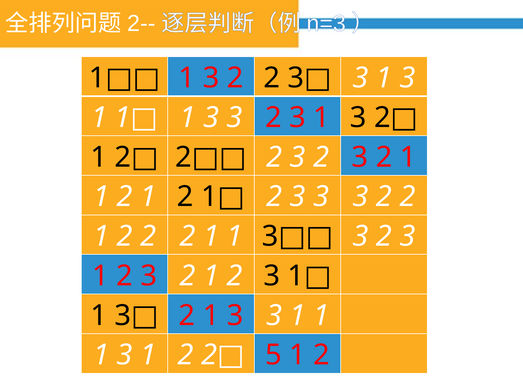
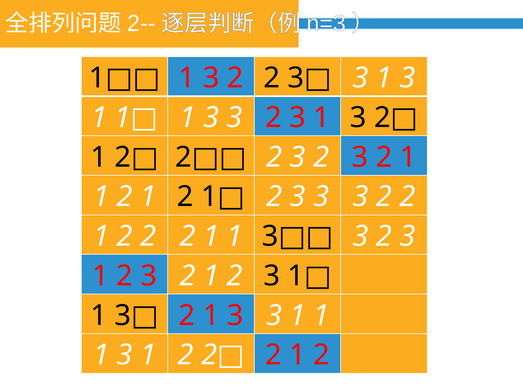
5 at (273, 355): 5 -> 2
